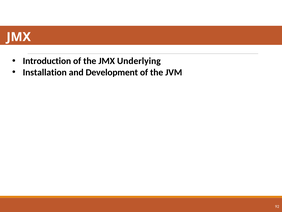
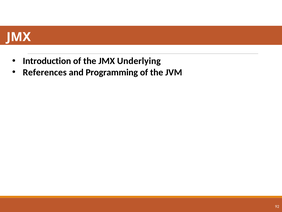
Installation: Installation -> References
Development: Development -> Programming
